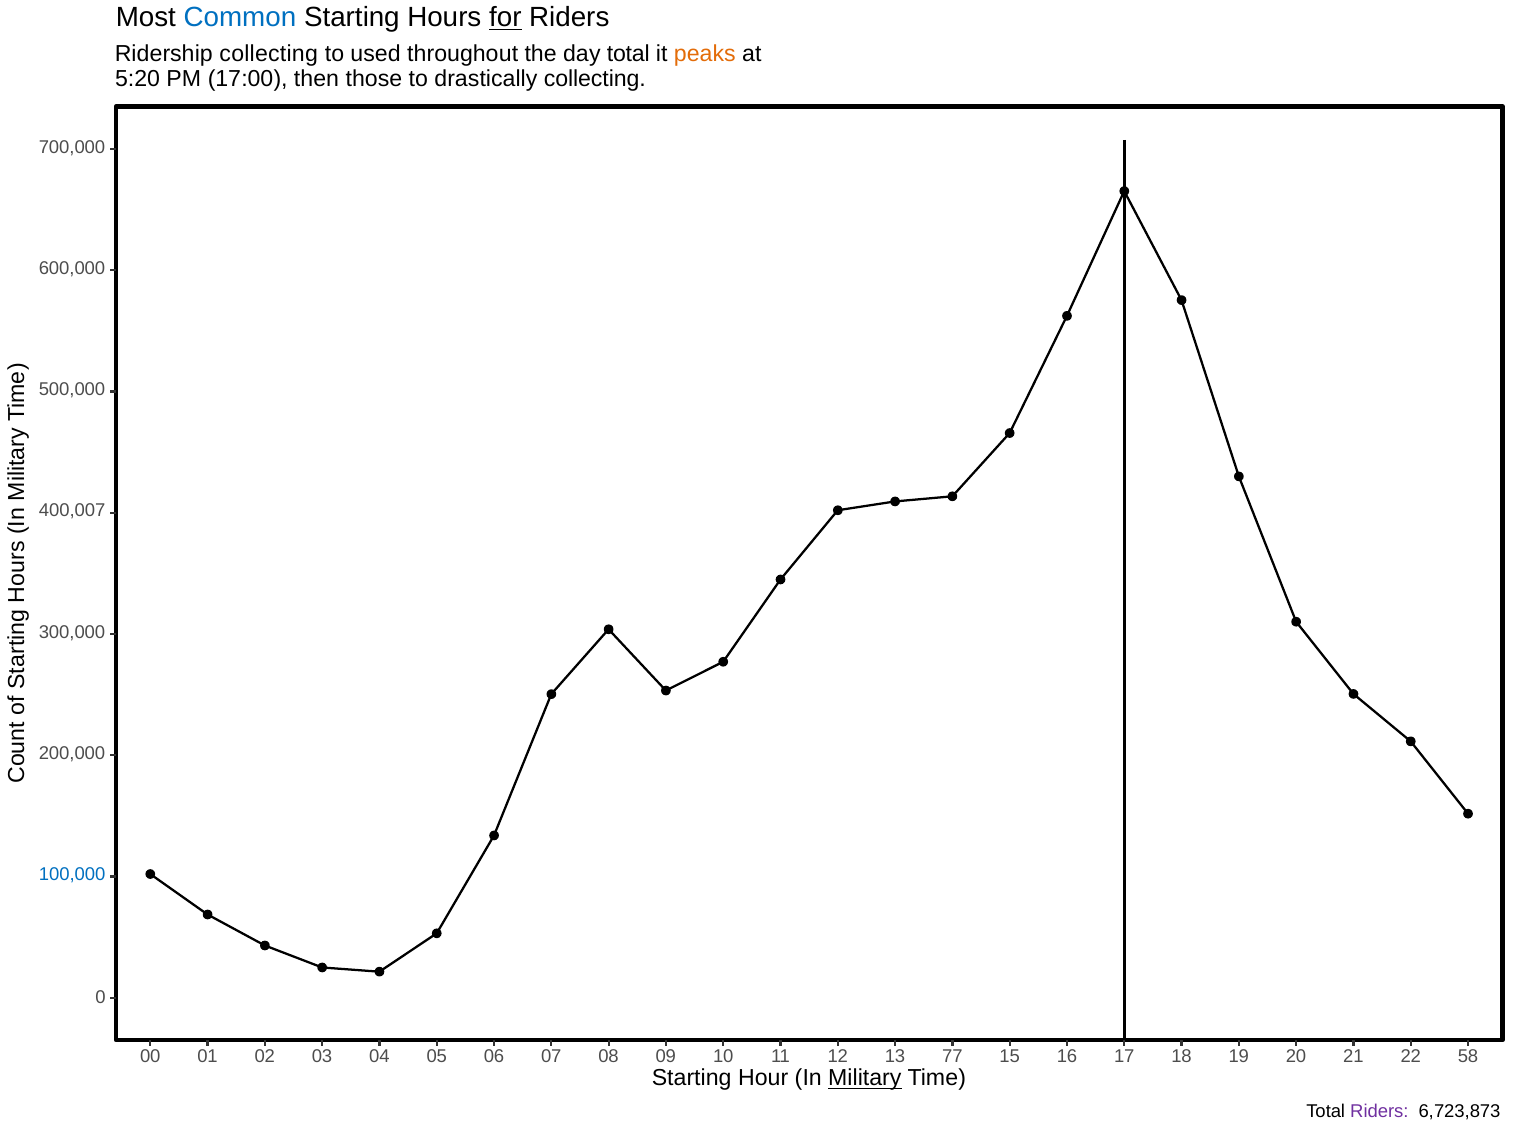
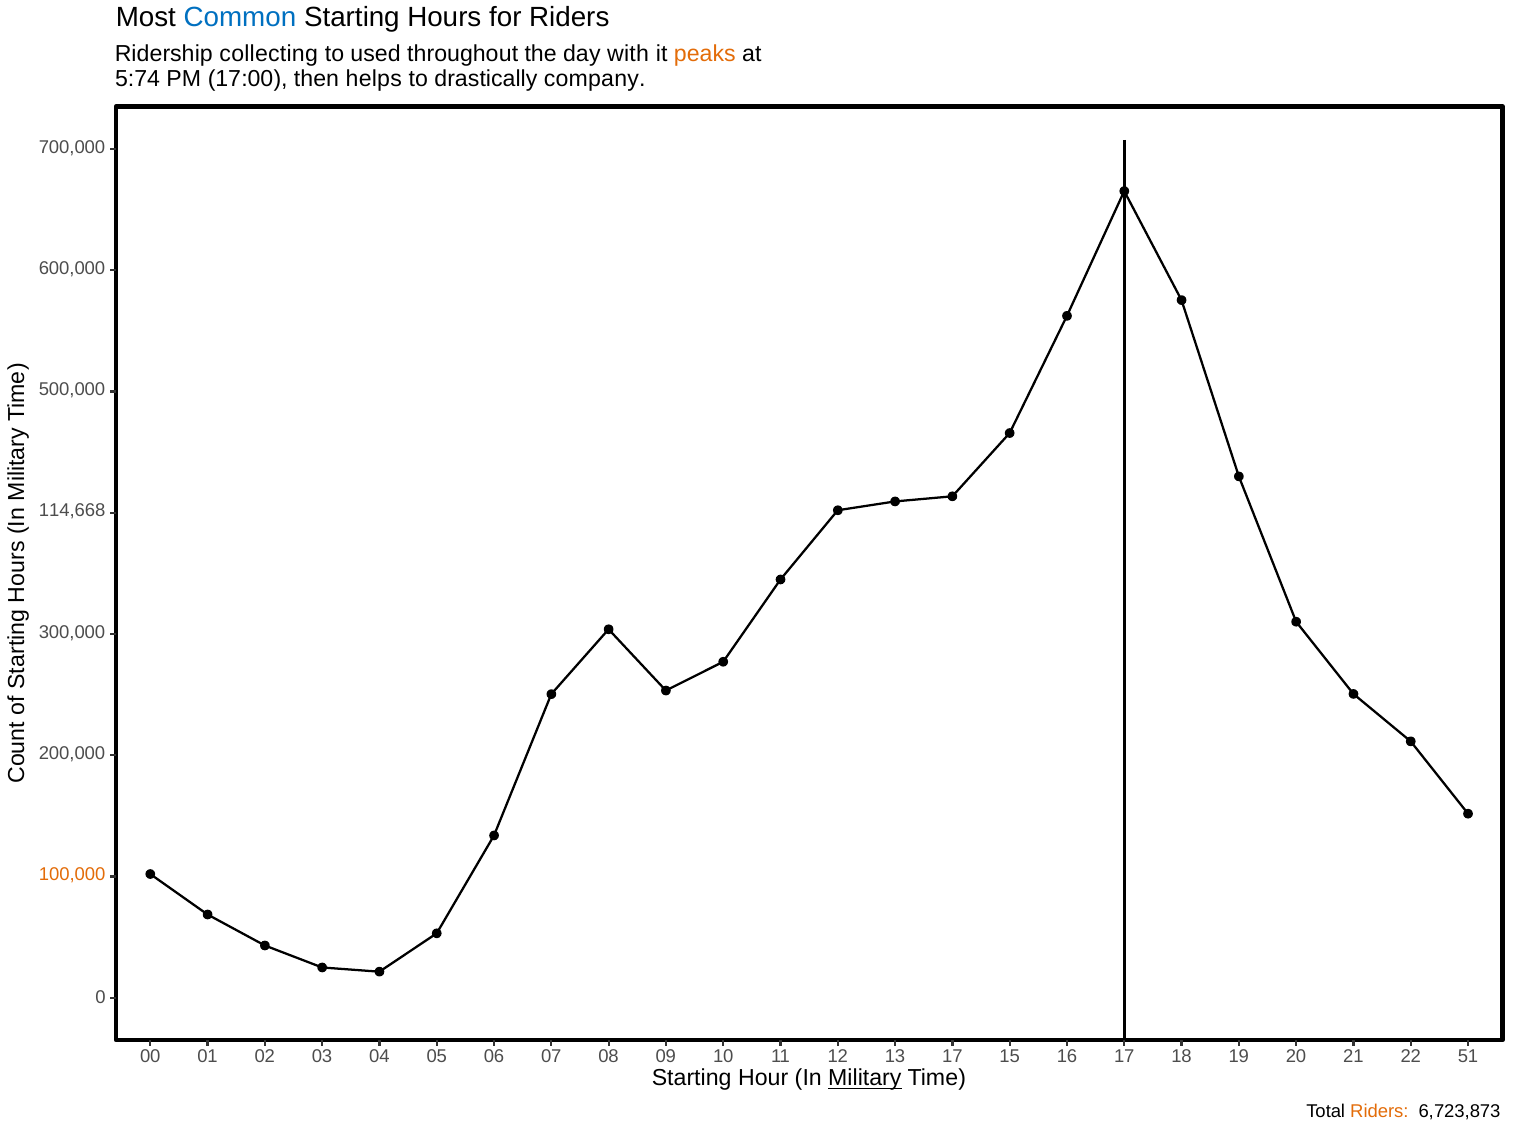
for underline: present -> none
day total: total -> with
5:20: 5:20 -> 5:74
those: those -> helps
drastically collecting: collecting -> company
400,007: 400,007 -> 114,668
100,000 colour: blue -> orange
13 77: 77 -> 17
58: 58 -> 51
Riders at (1379, 1112) colour: purple -> orange
